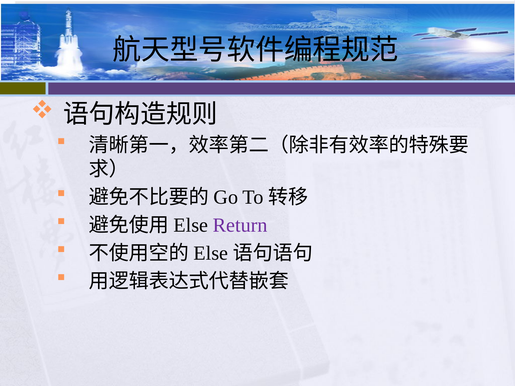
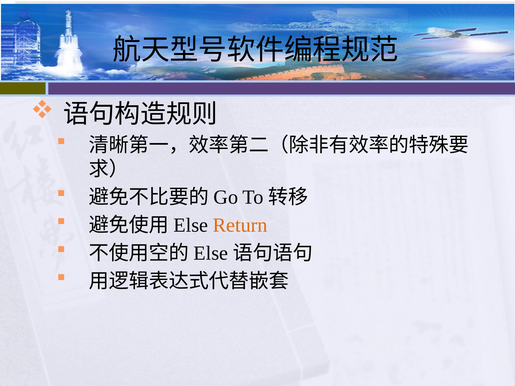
Return colour: purple -> orange
